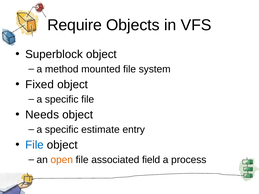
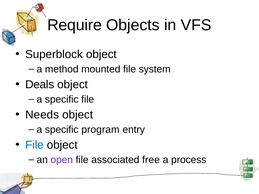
Fixed: Fixed -> Deals
estimate: estimate -> program
open colour: orange -> purple
field: field -> free
